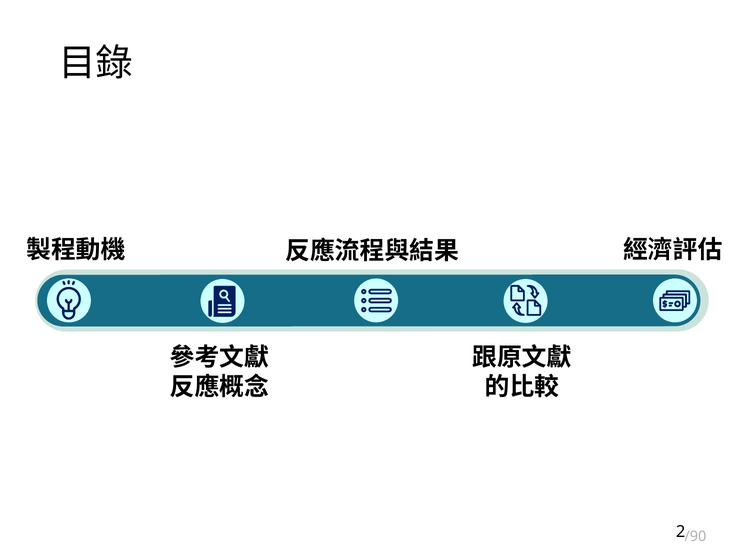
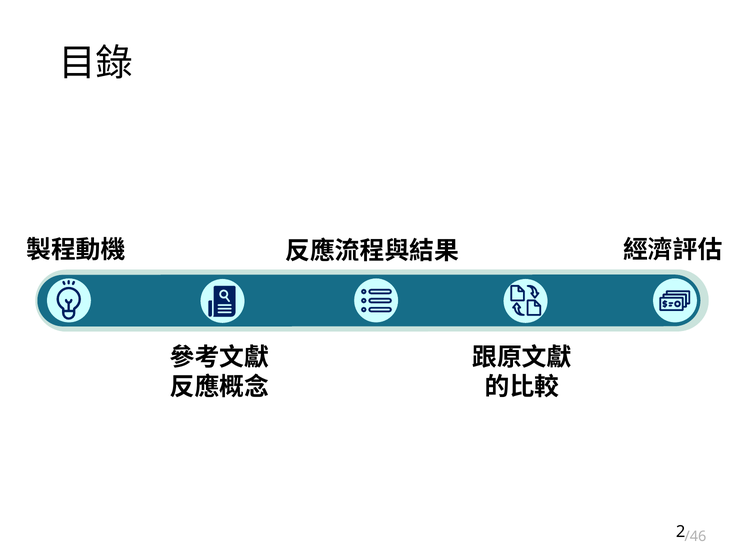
/90: /90 -> /46
